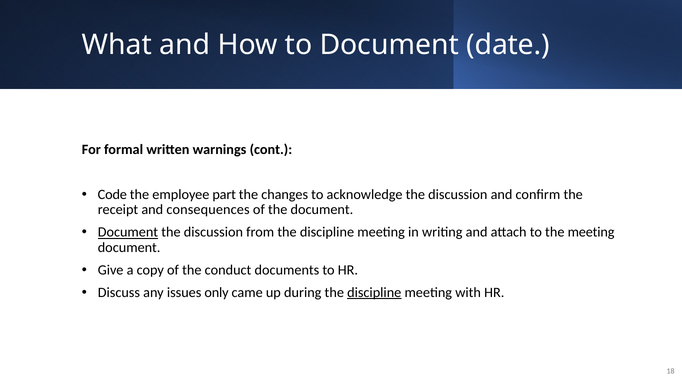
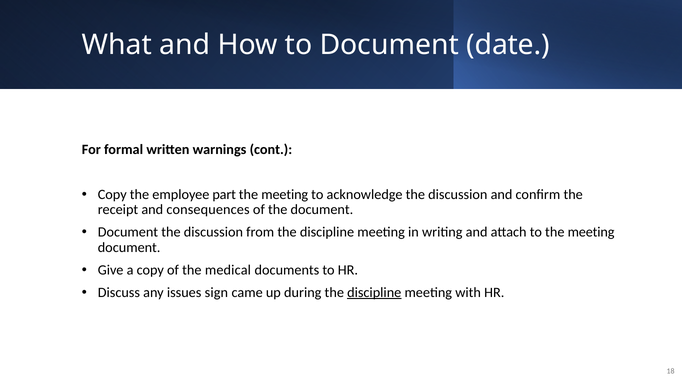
Code at (112, 195): Code -> Copy
changes at (285, 195): changes -> meeting
Document at (128, 233) underline: present -> none
conduct: conduct -> medical
only: only -> sign
